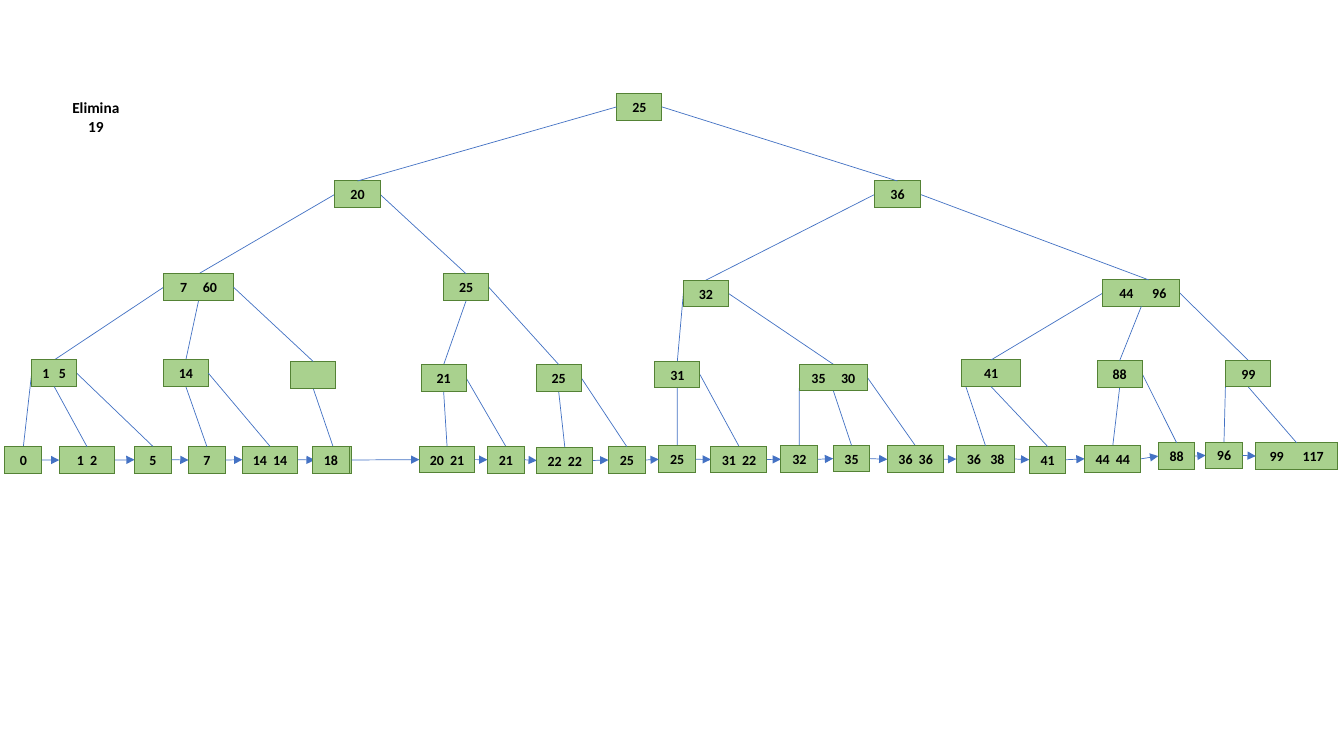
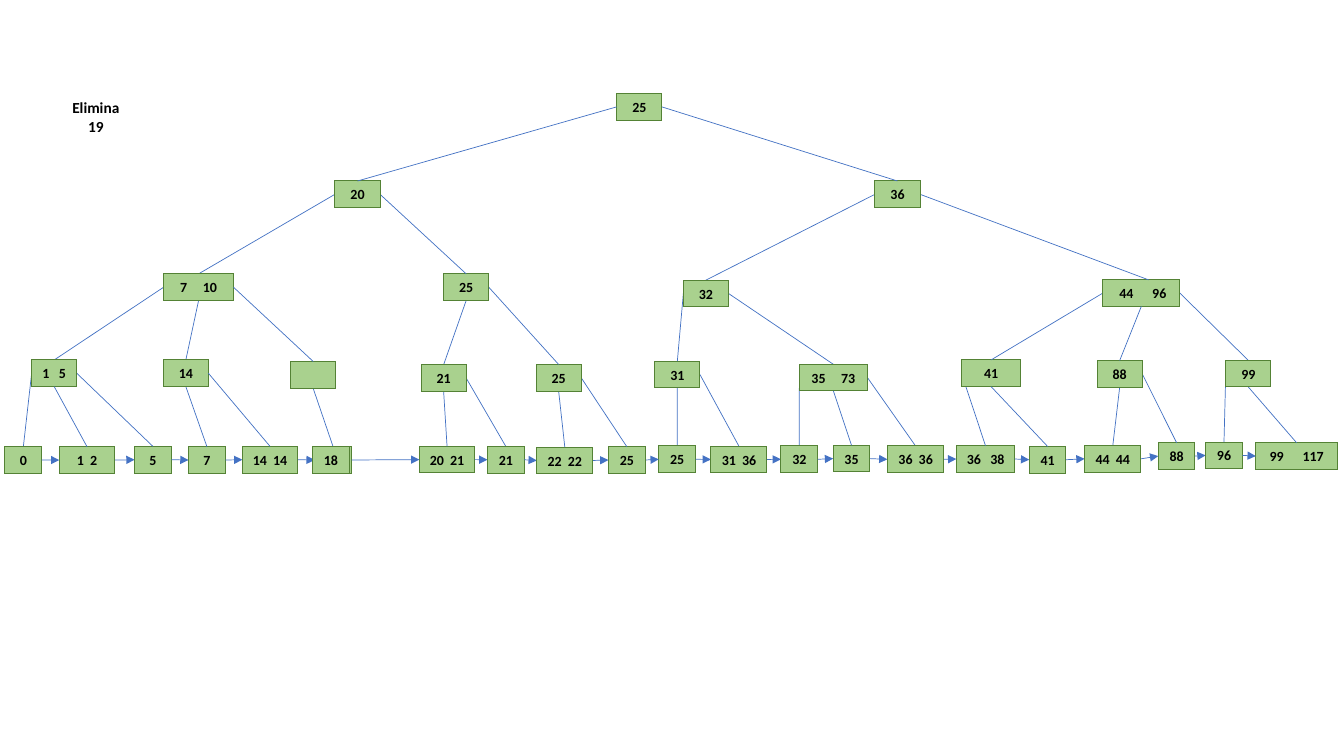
60: 60 -> 10
30: 30 -> 73
31 22: 22 -> 36
